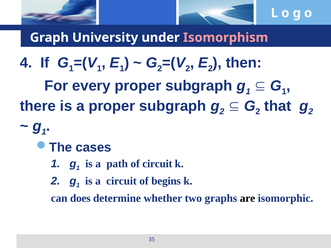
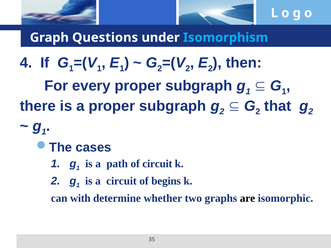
University: University -> Questions
Isomorphism colour: pink -> light blue
does: does -> with
